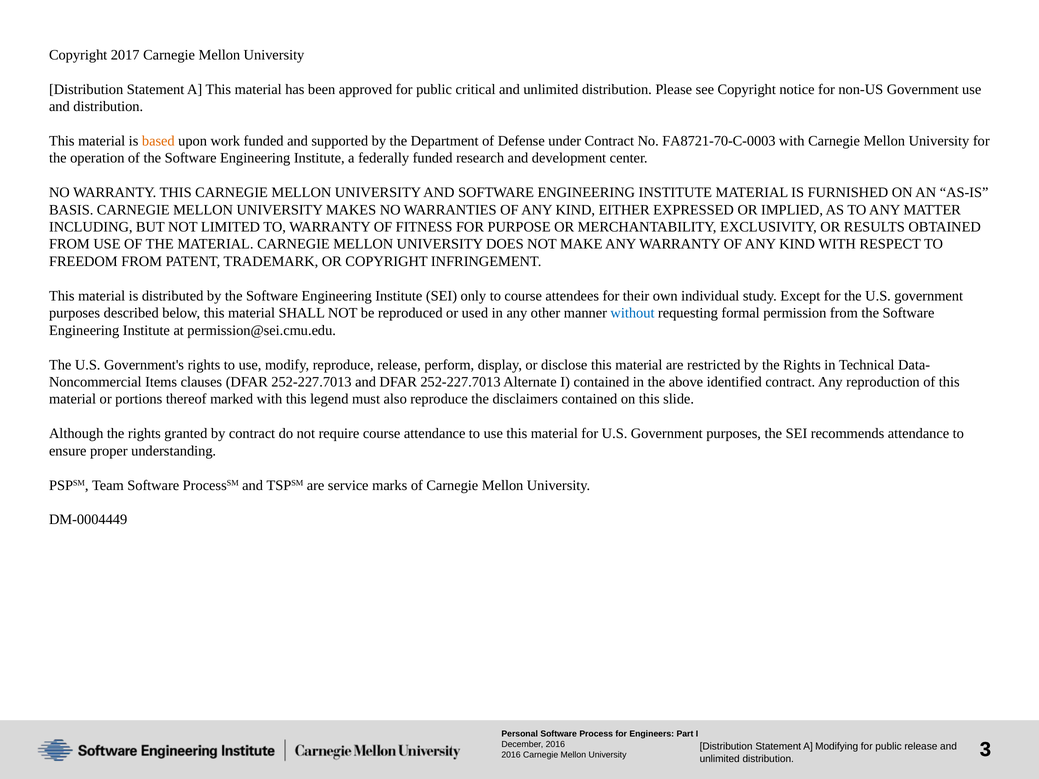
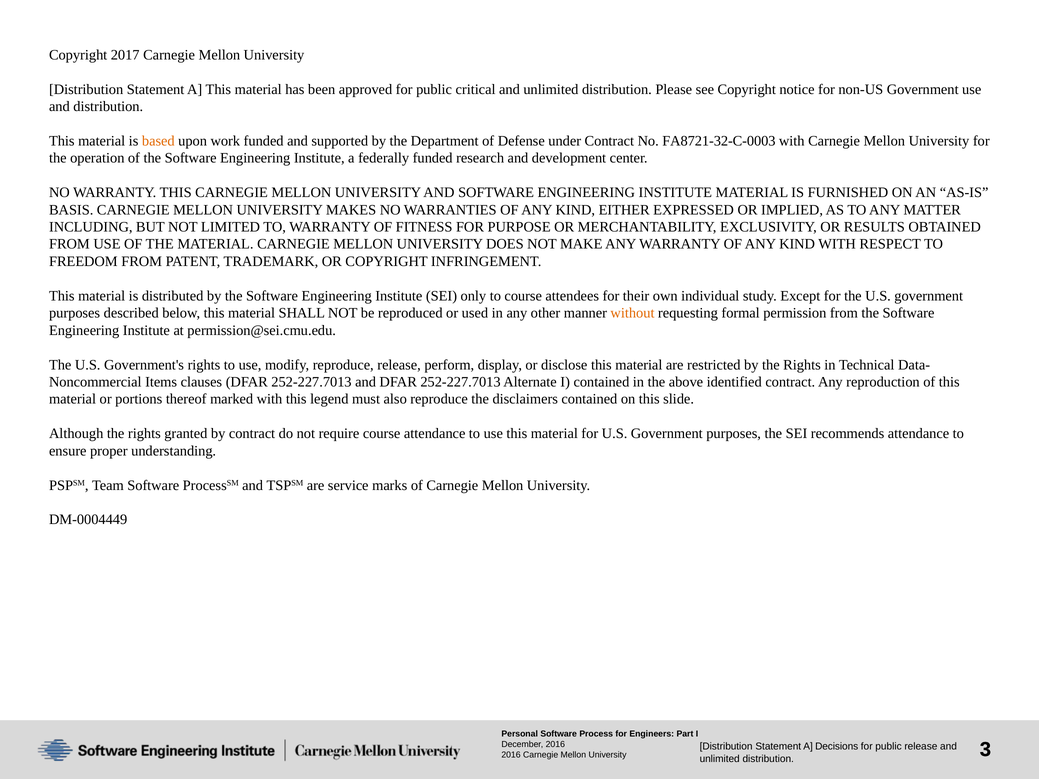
FA8721-70-C-0003: FA8721-70-C-0003 -> FA8721-32-C-0003
without colour: blue -> orange
Modifying: Modifying -> Decisions
